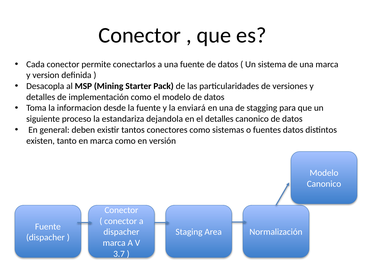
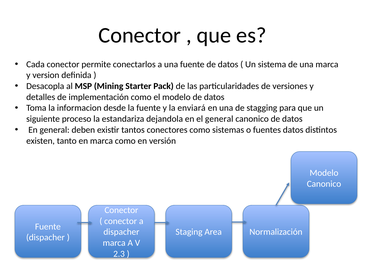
el detalles: detalles -> general
3.7: 3.7 -> 2.3
